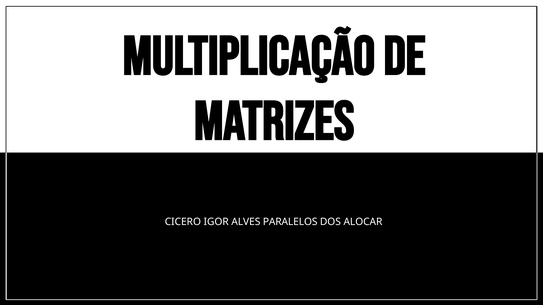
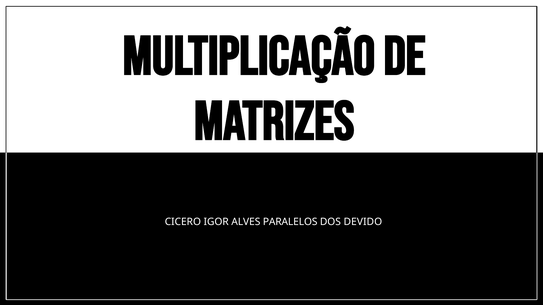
ALOCAR: ALOCAR -> DEVIDO
